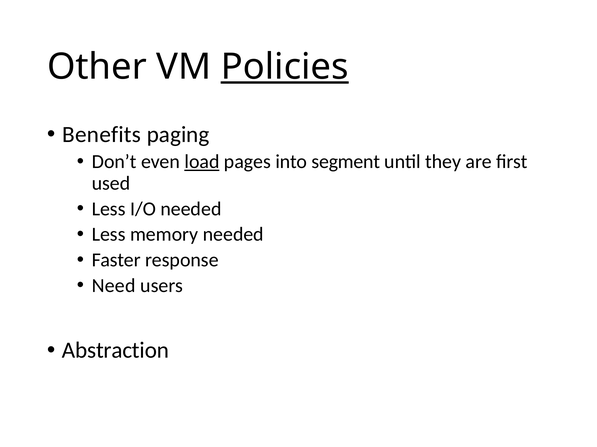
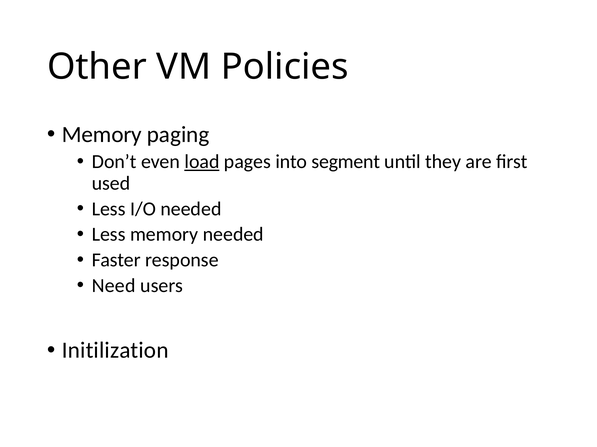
Policies underline: present -> none
Benefits at (102, 135): Benefits -> Memory
Abstraction: Abstraction -> Initilization
